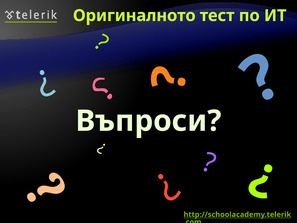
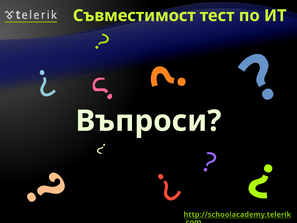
Оригиналното: Оригиналното -> Съвместимост
